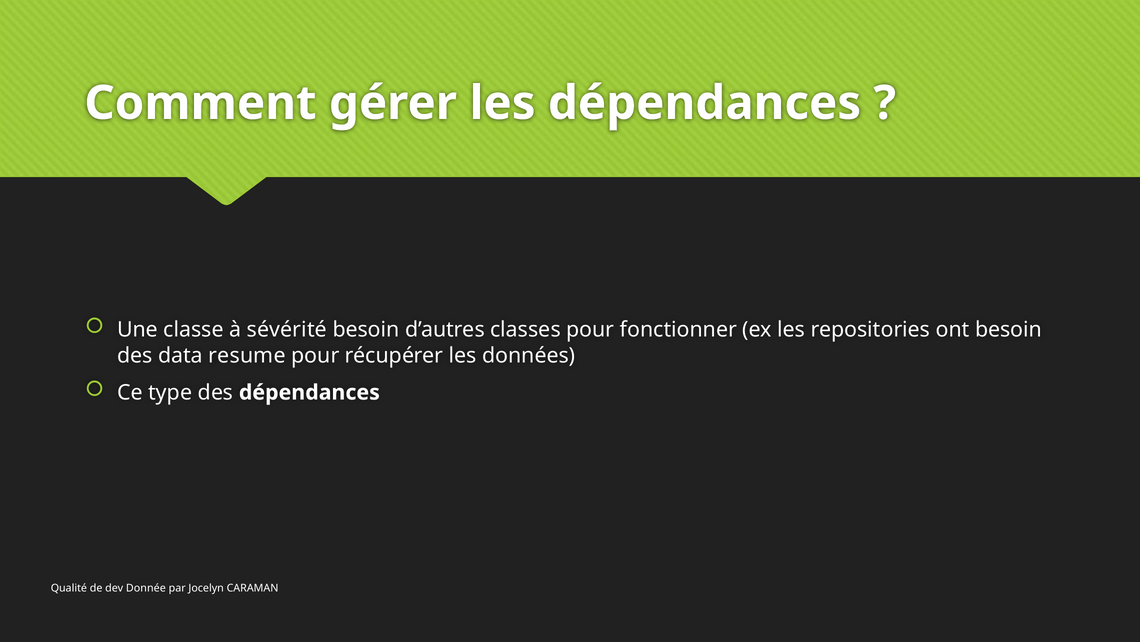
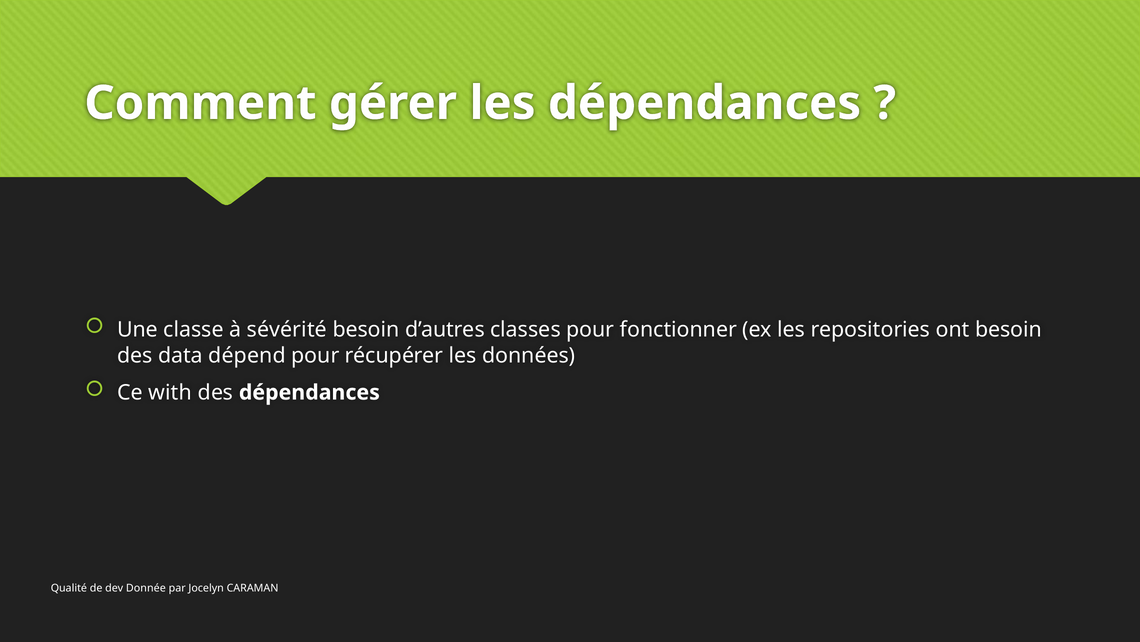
resume: resume -> dépend
type: type -> with
